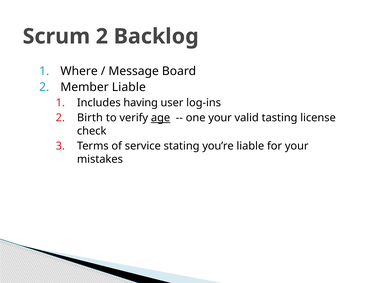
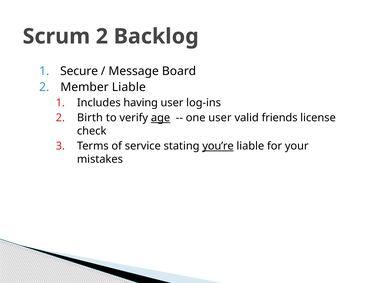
Where: Where -> Secure
one your: your -> user
tasting: tasting -> friends
you’re underline: none -> present
